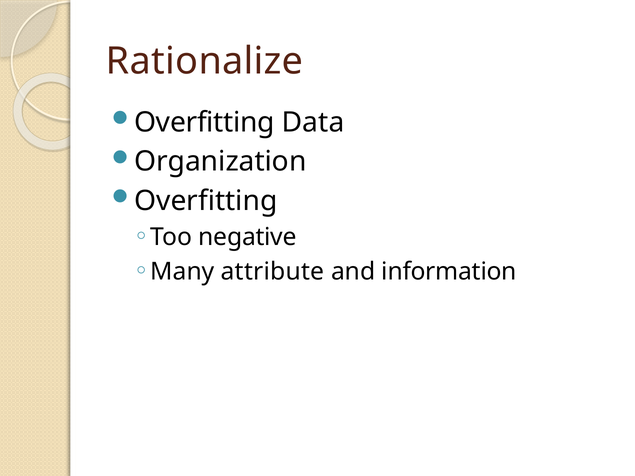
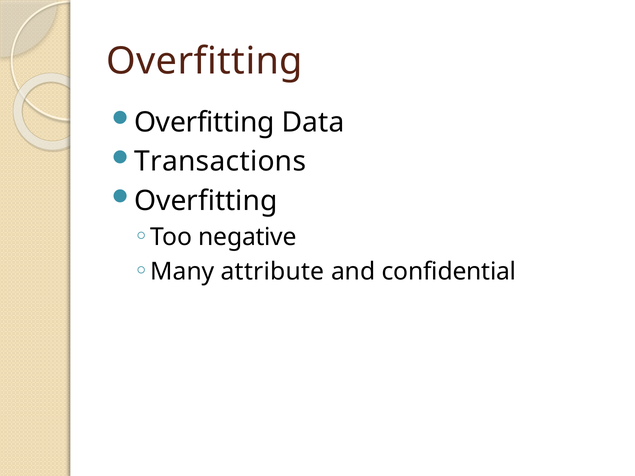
Rationalize at (205, 61): Rationalize -> Overfitting
Organization: Organization -> Transactions
information: information -> confidential
